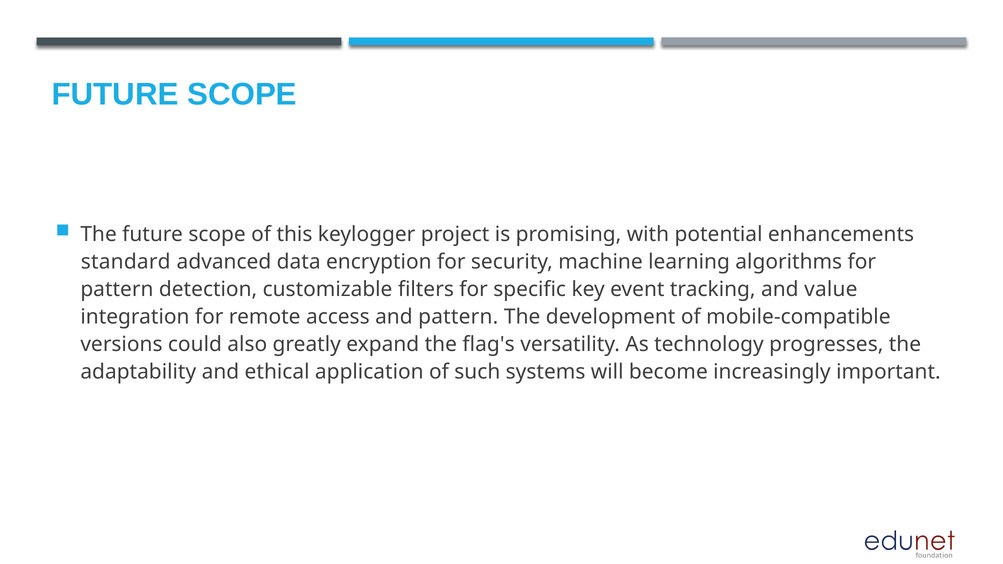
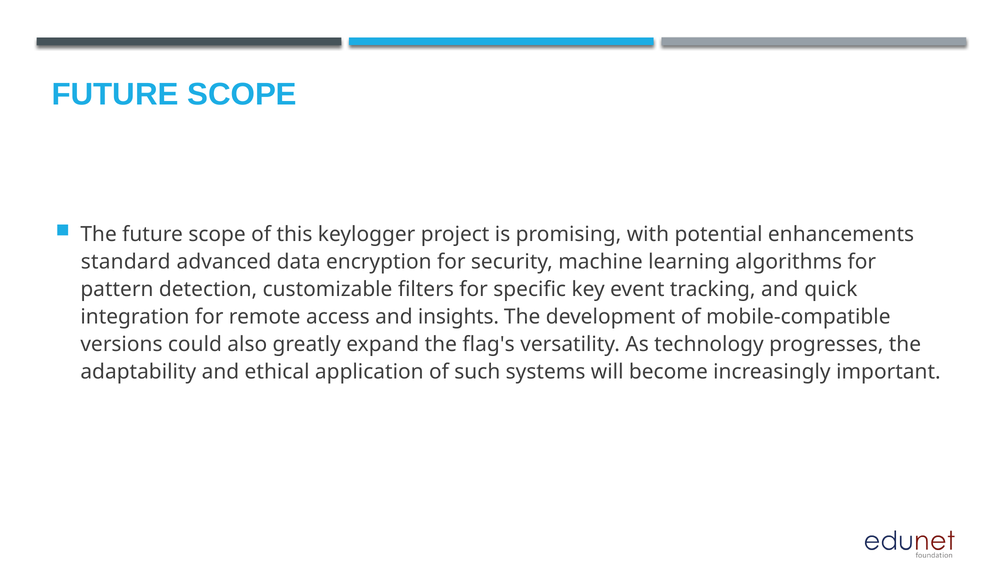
value: value -> quick
and pattern: pattern -> insights
